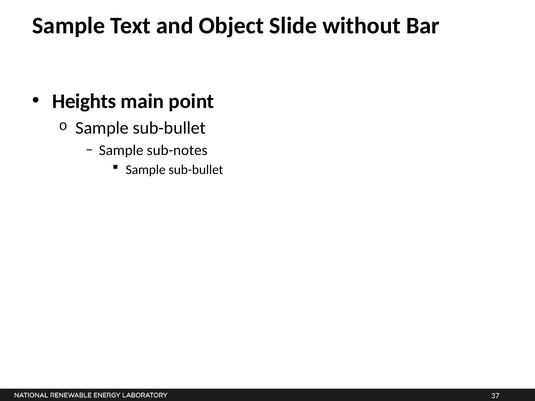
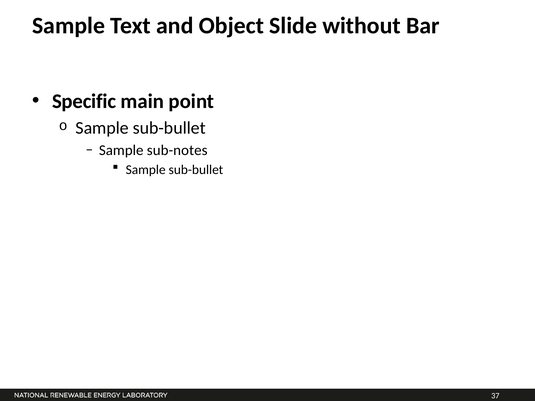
Heights: Heights -> Specific
